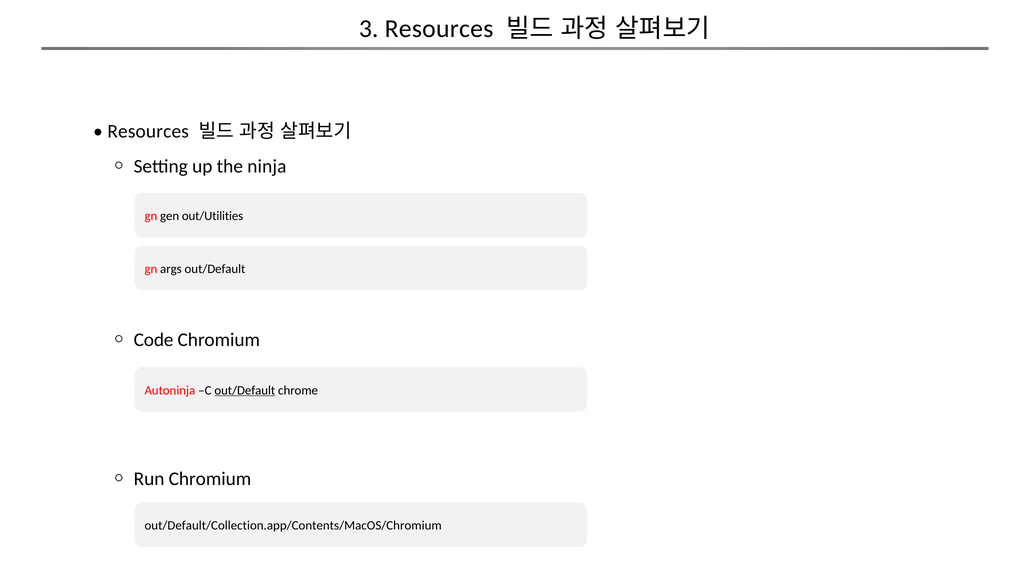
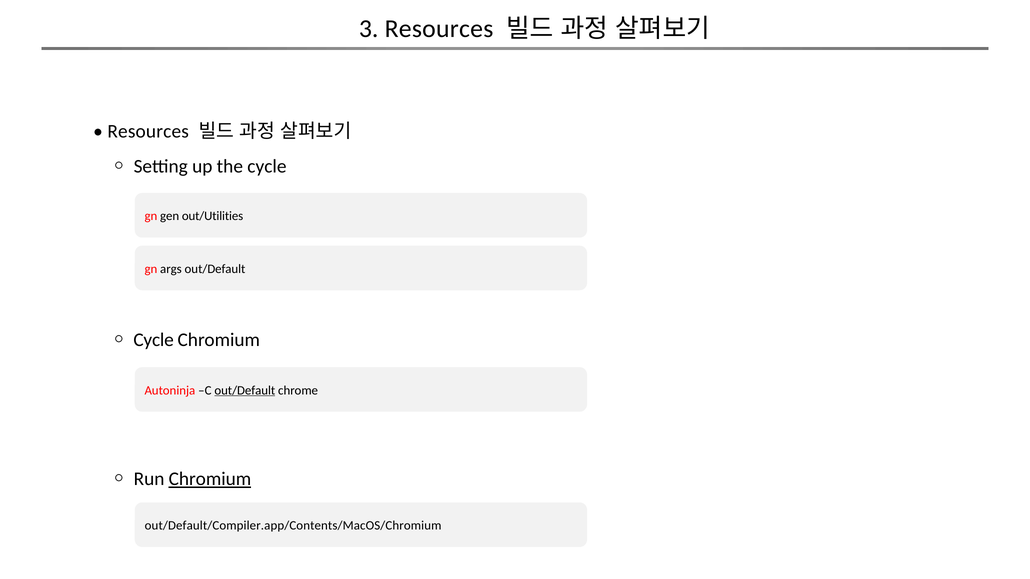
the ninja: ninja -> cycle
Code at (154, 340): Code -> Cycle
Chromium at (210, 479) underline: none -> present
out/Default/Collection.app/Contents/MacOS/Chromium: out/Default/Collection.app/Contents/MacOS/Chromium -> out/Default/Compiler.app/Contents/MacOS/Chromium
